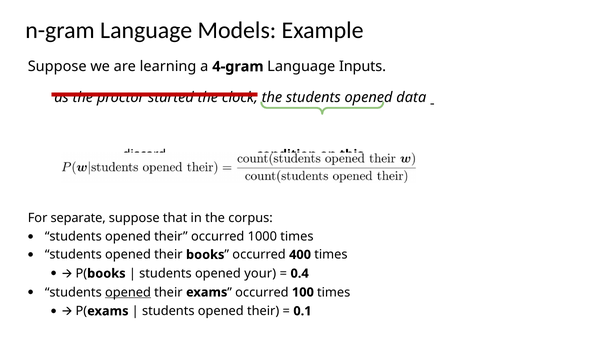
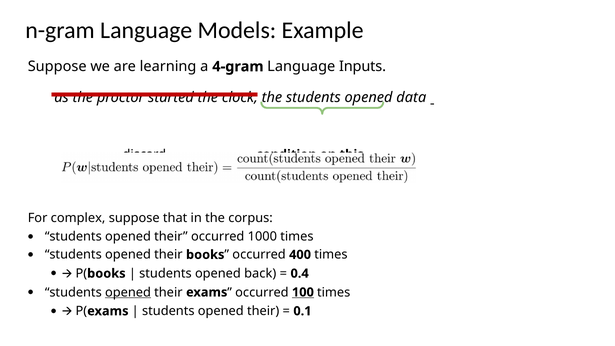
separate: separate -> complex
your: your -> back
100 underline: none -> present
